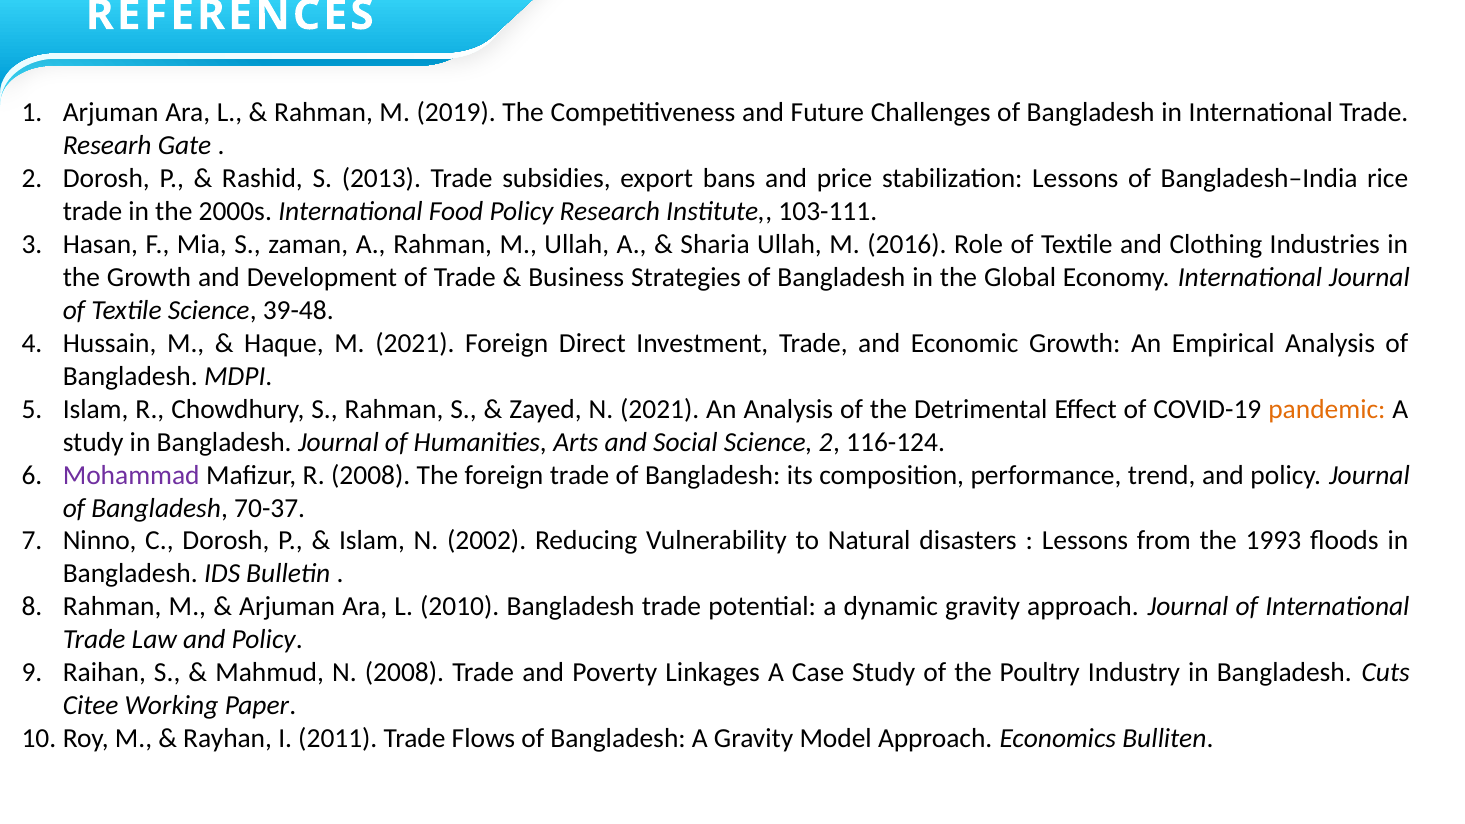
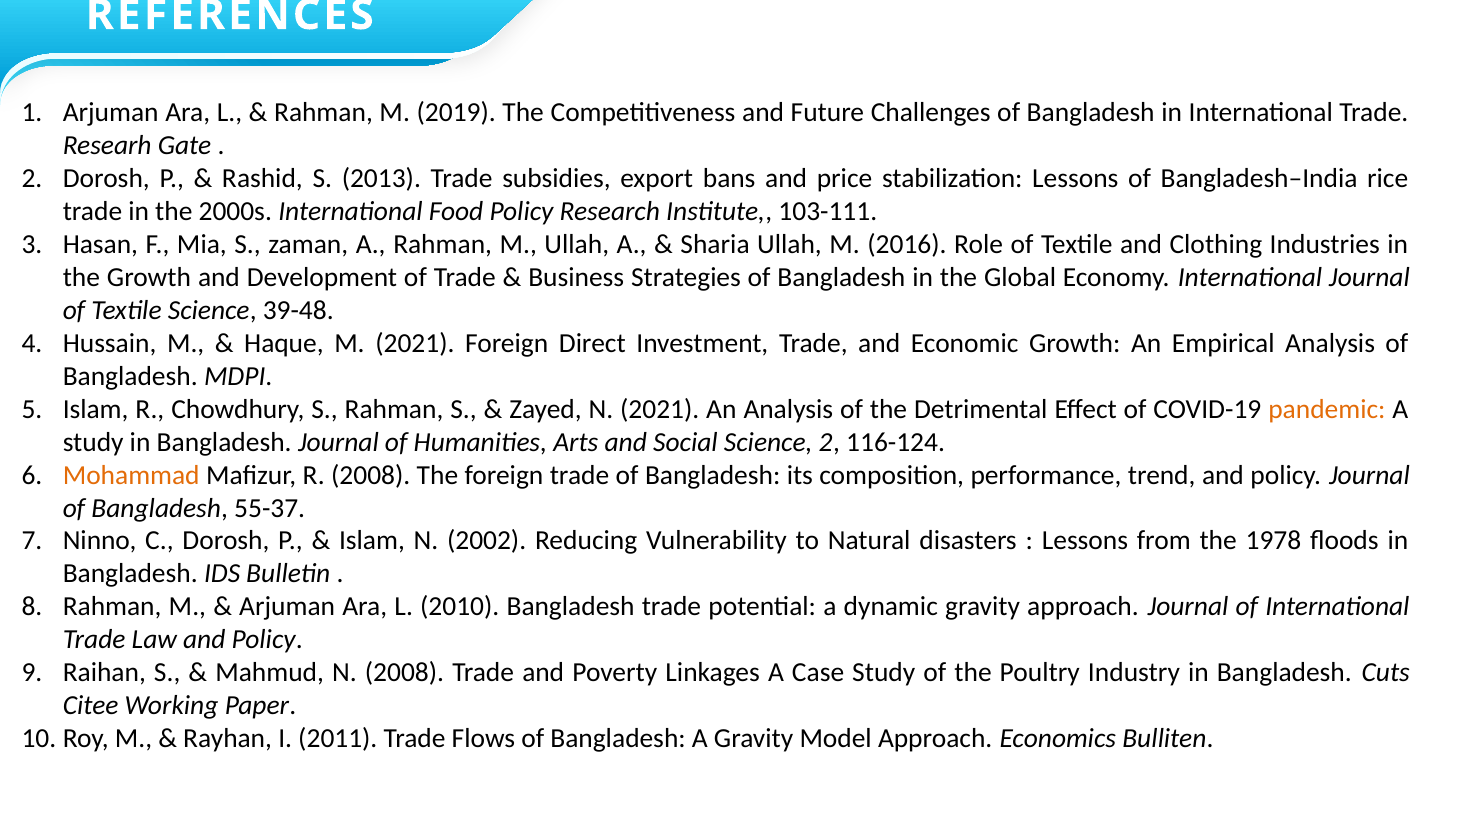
Mohammad colour: purple -> orange
70-37: 70-37 -> 55-37
1993: 1993 -> 1978
